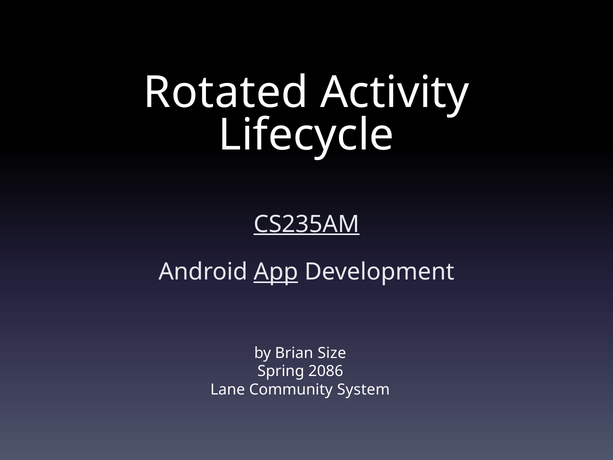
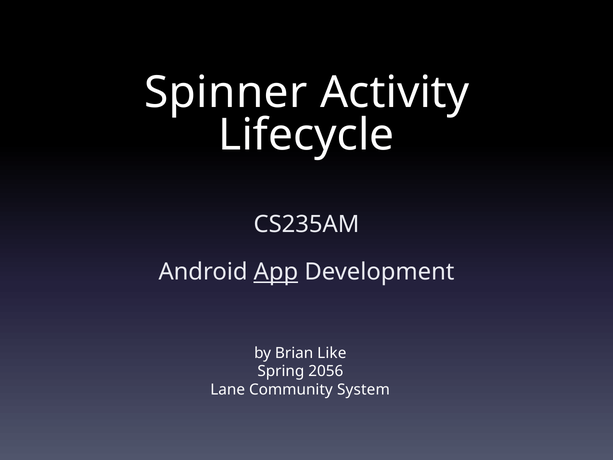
Rotated: Rotated -> Spinner
CS235AM underline: present -> none
Size: Size -> Like
2086: 2086 -> 2056
